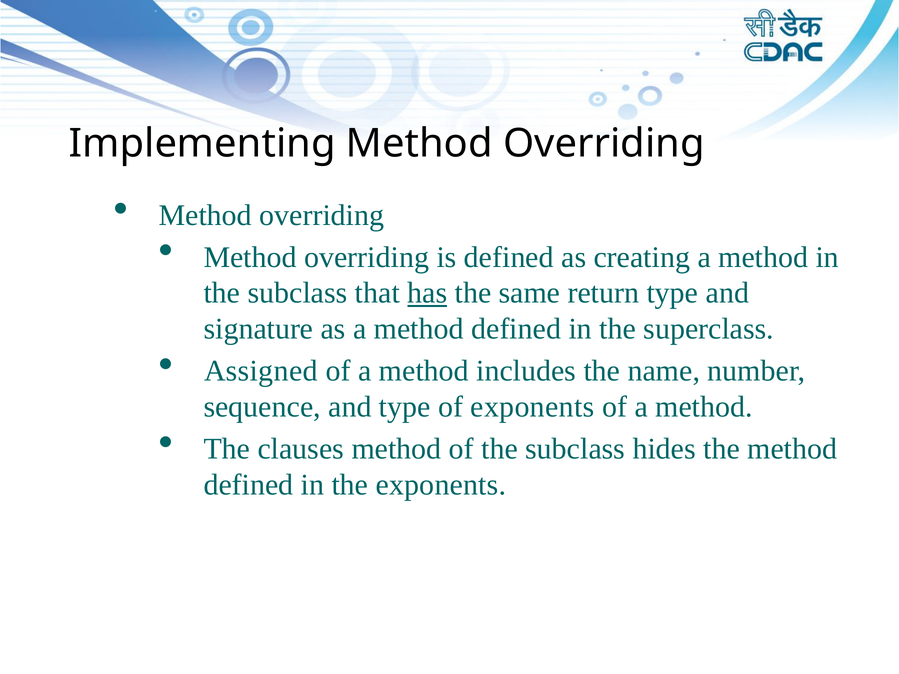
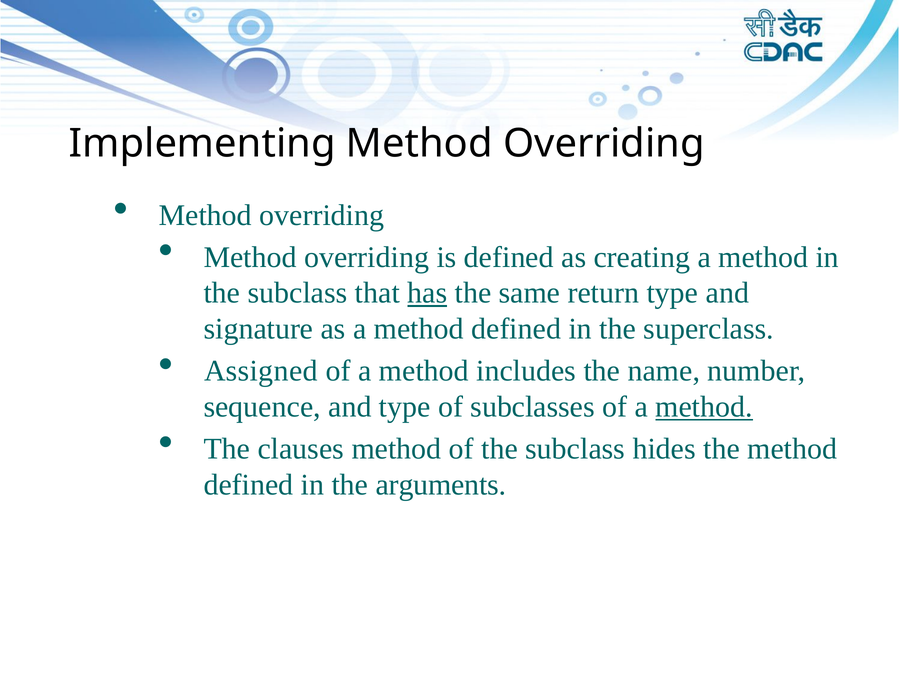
of exponents: exponents -> subclasses
method at (704, 407) underline: none -> present
the exponents: exponents -> arguments
